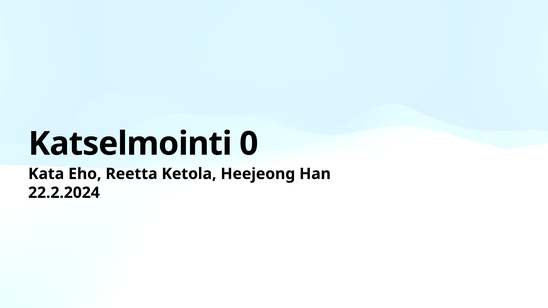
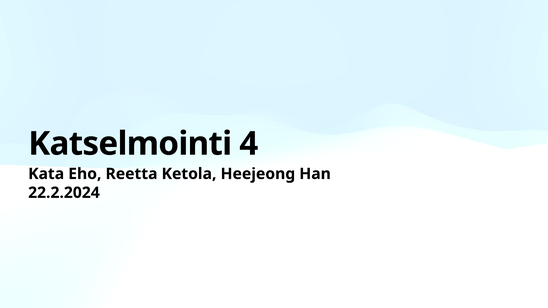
0: 0 -> 4
